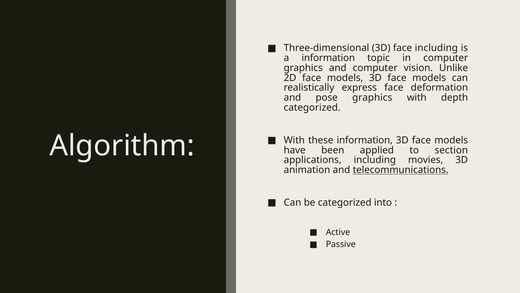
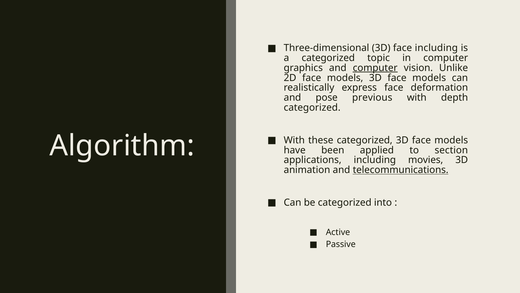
a information: information -> categorized
computer at (375, 68) underline: none -> present
pose graphics: graphics -> previous
these information: information -> categorized
